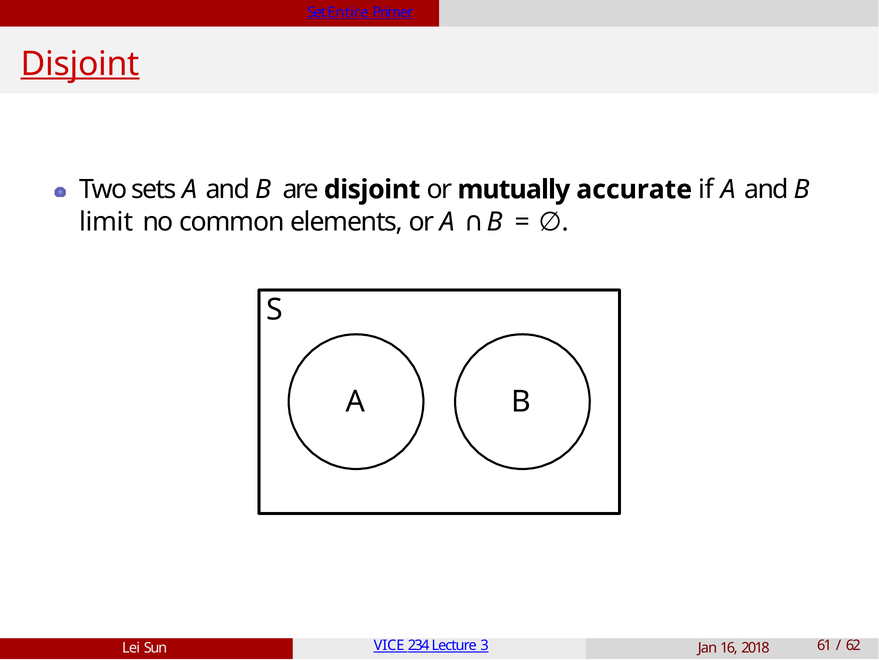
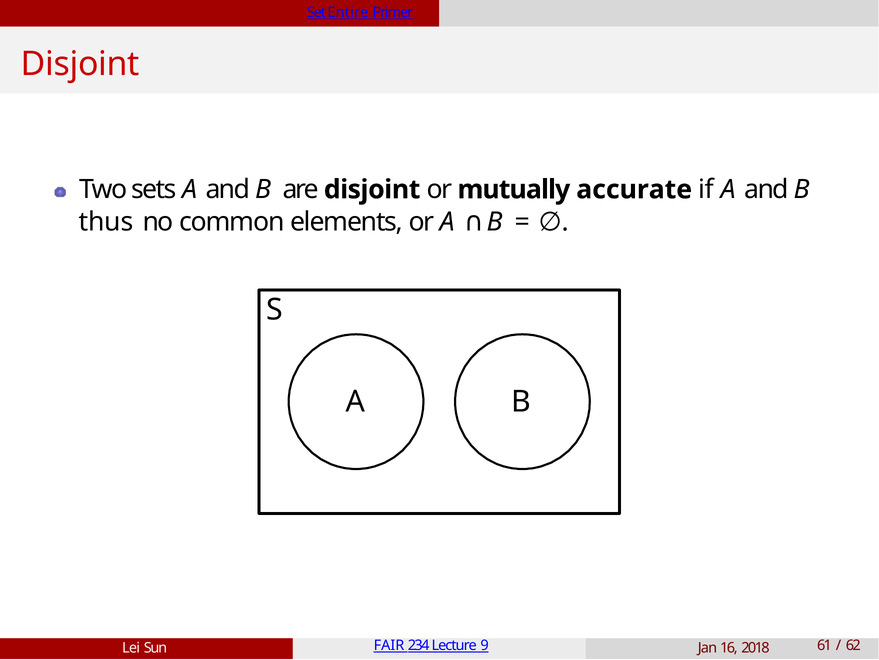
Disjoint at (80, 64) underline: present -> none
limit: limit -> thus
VICE: VICE -> FAIR
3: 3 -> 9
